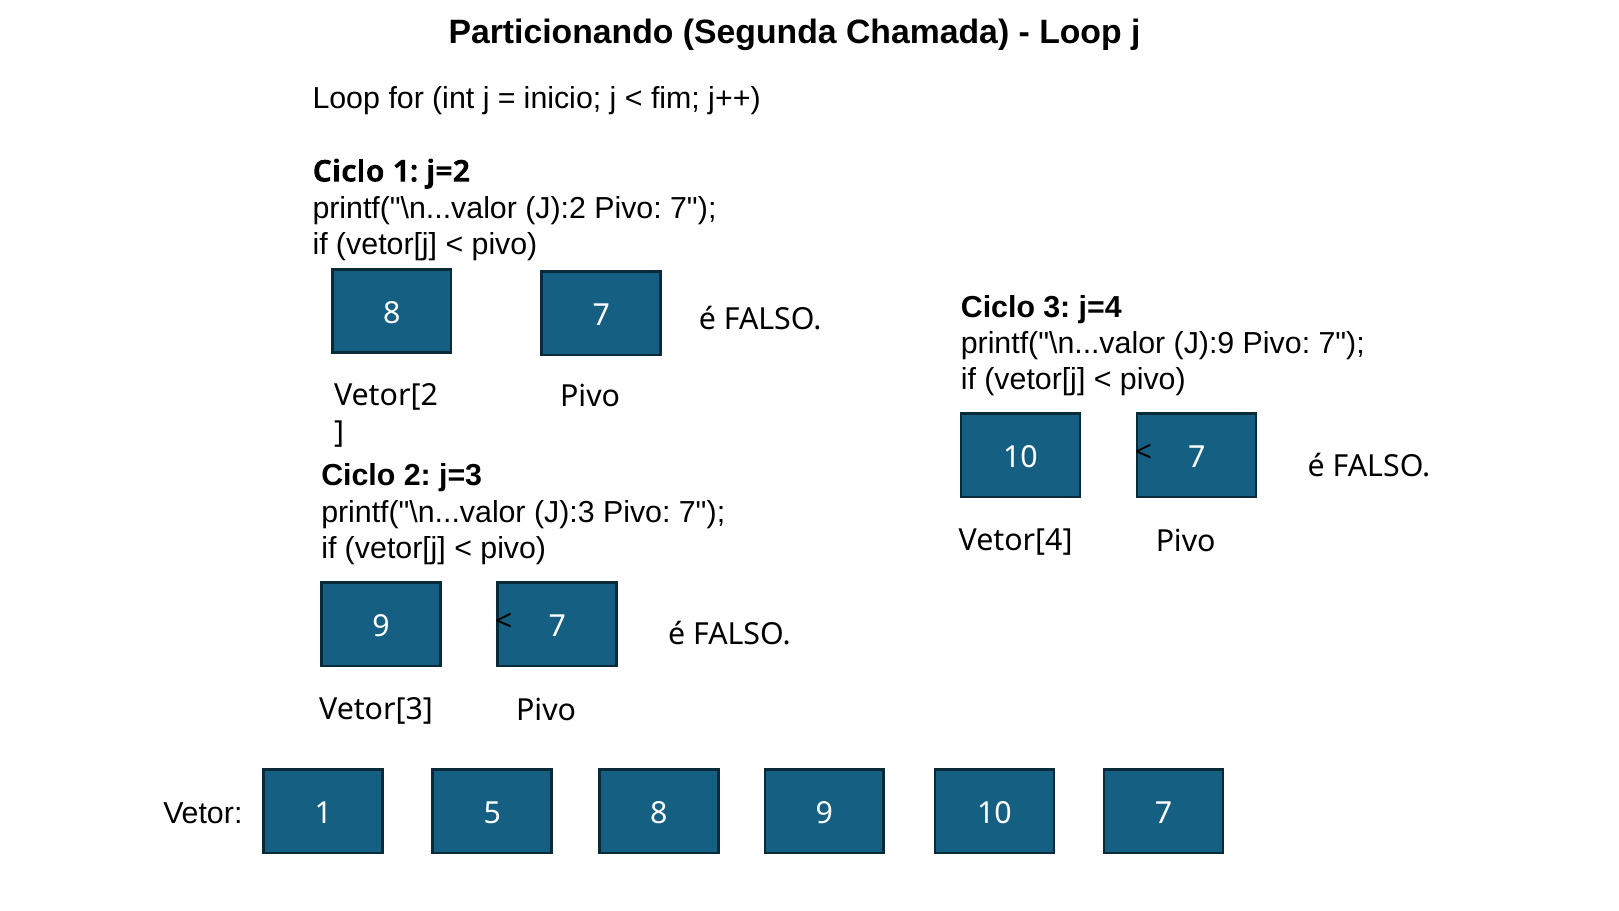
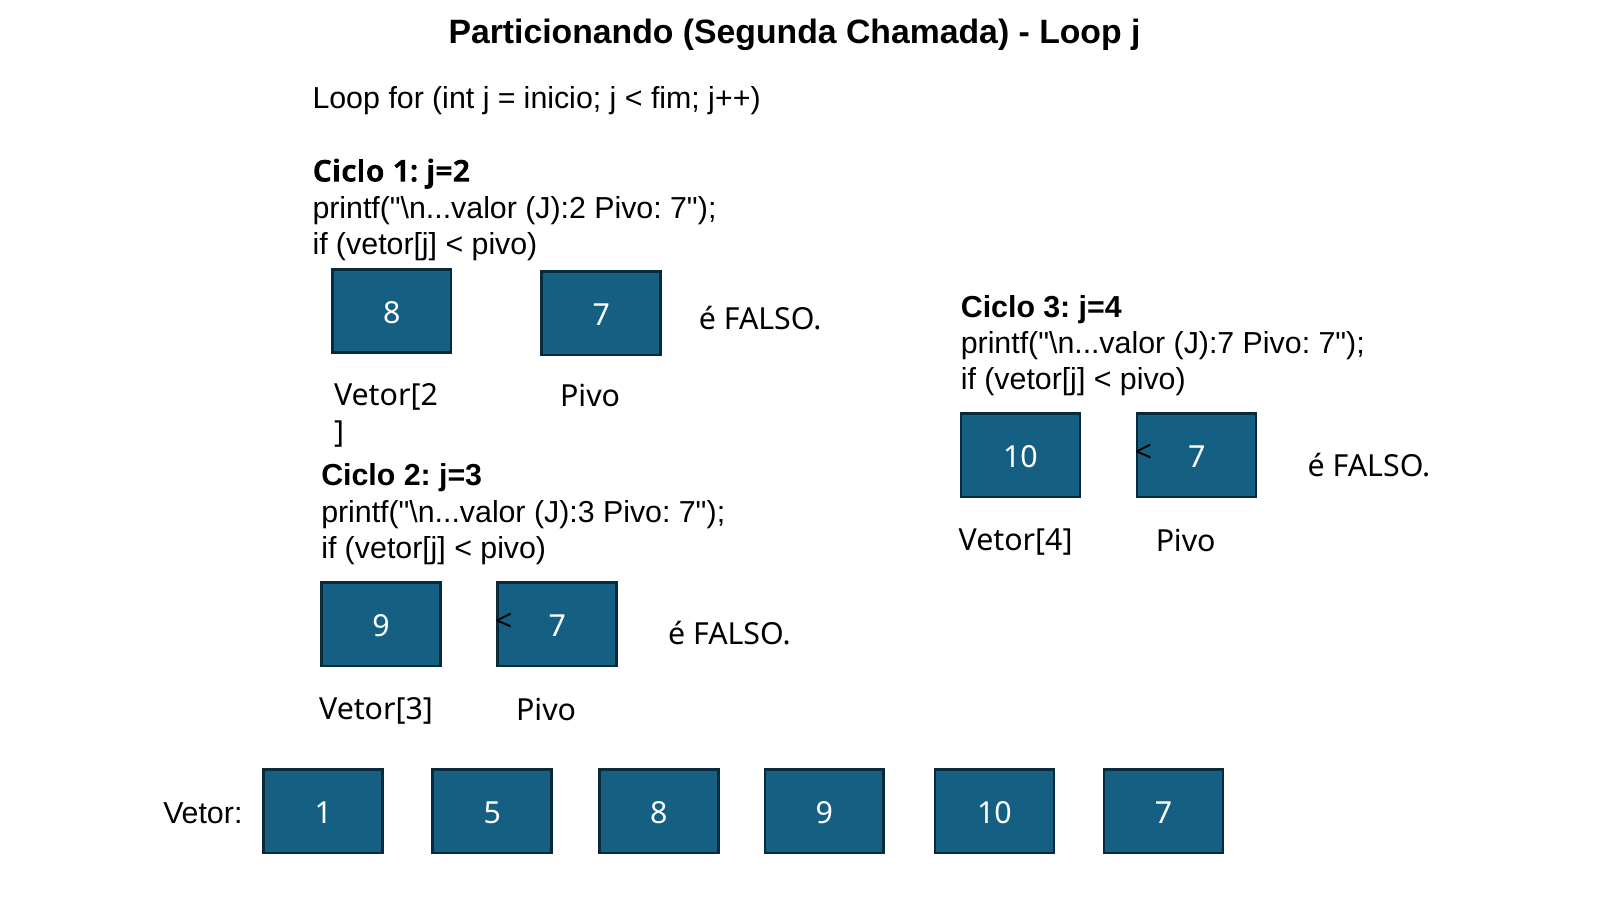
J):9: J):9 -> J):7
